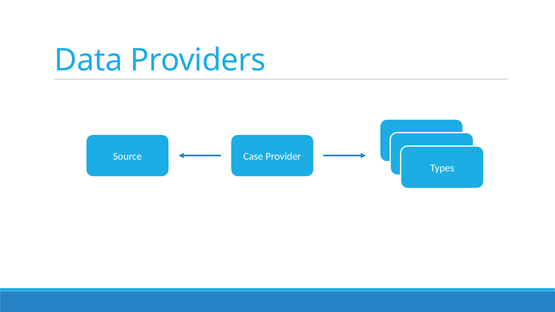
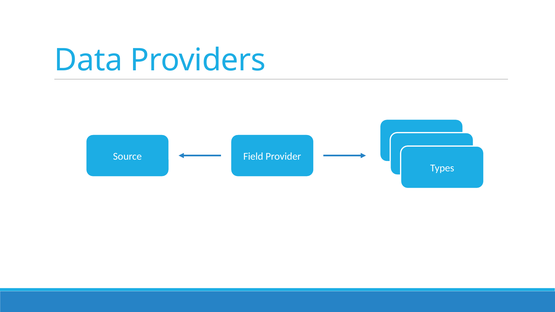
Case: Case -> Field
